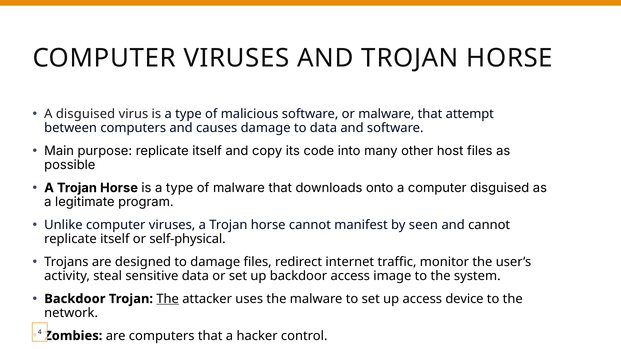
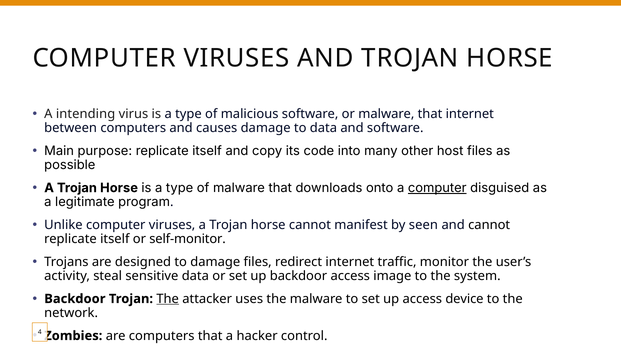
A disguised: disguised -> intending
that attempt: attempt -> internet
computer at (437, 188) underline: none -> present
self-physical: self-physical -> self-monitor
